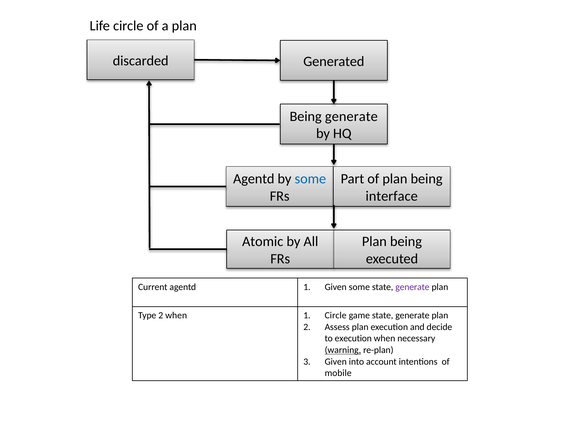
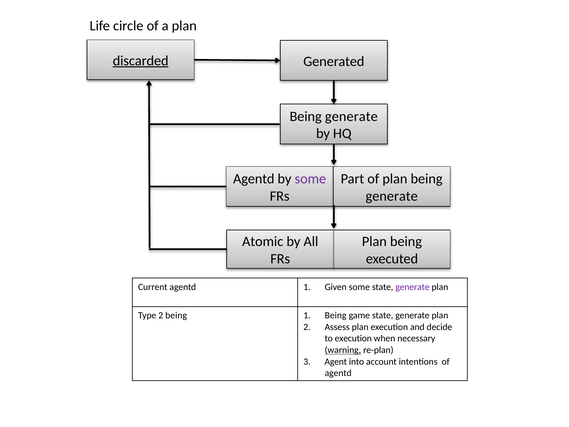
discarded underline: none -> present
some at (310, 179) colour: blue -> purple
interface at (392, 196): interface -> generate
2 when: when -> being
Circle at (336, 315): Circle -> Being
Given at (336, 361): Given -> Agent
mobile at (338, 373): mobile -> agentd
